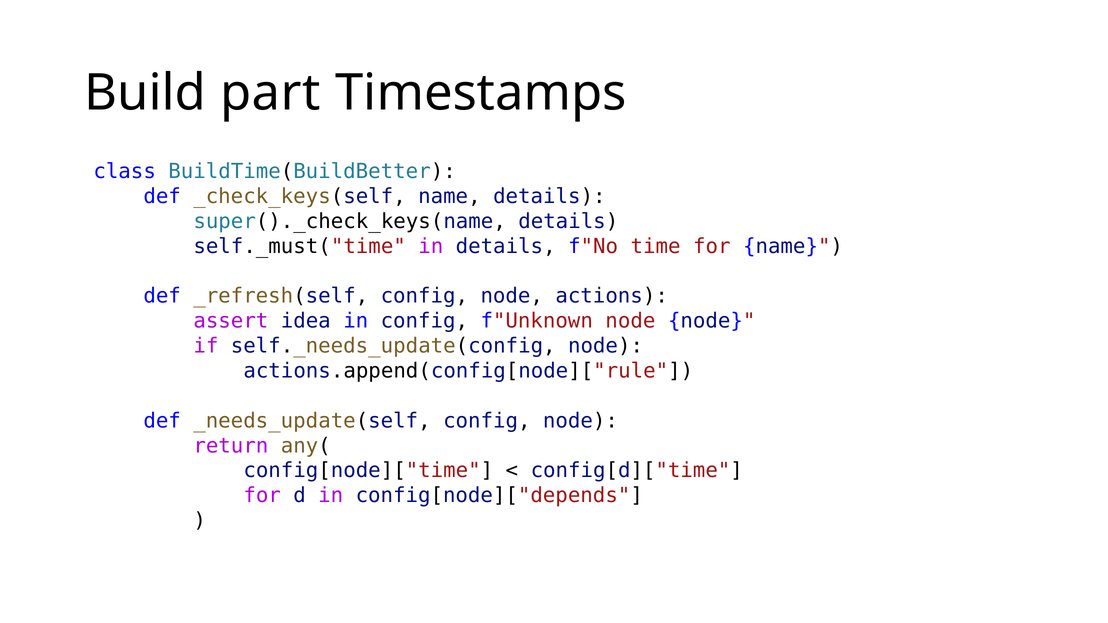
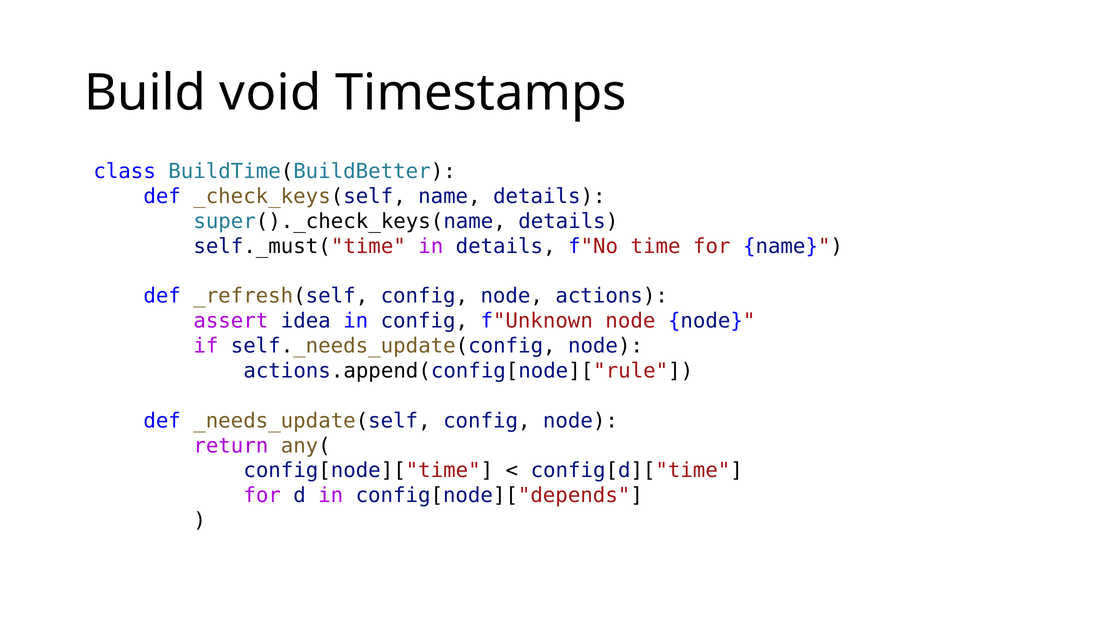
part: part -> void
